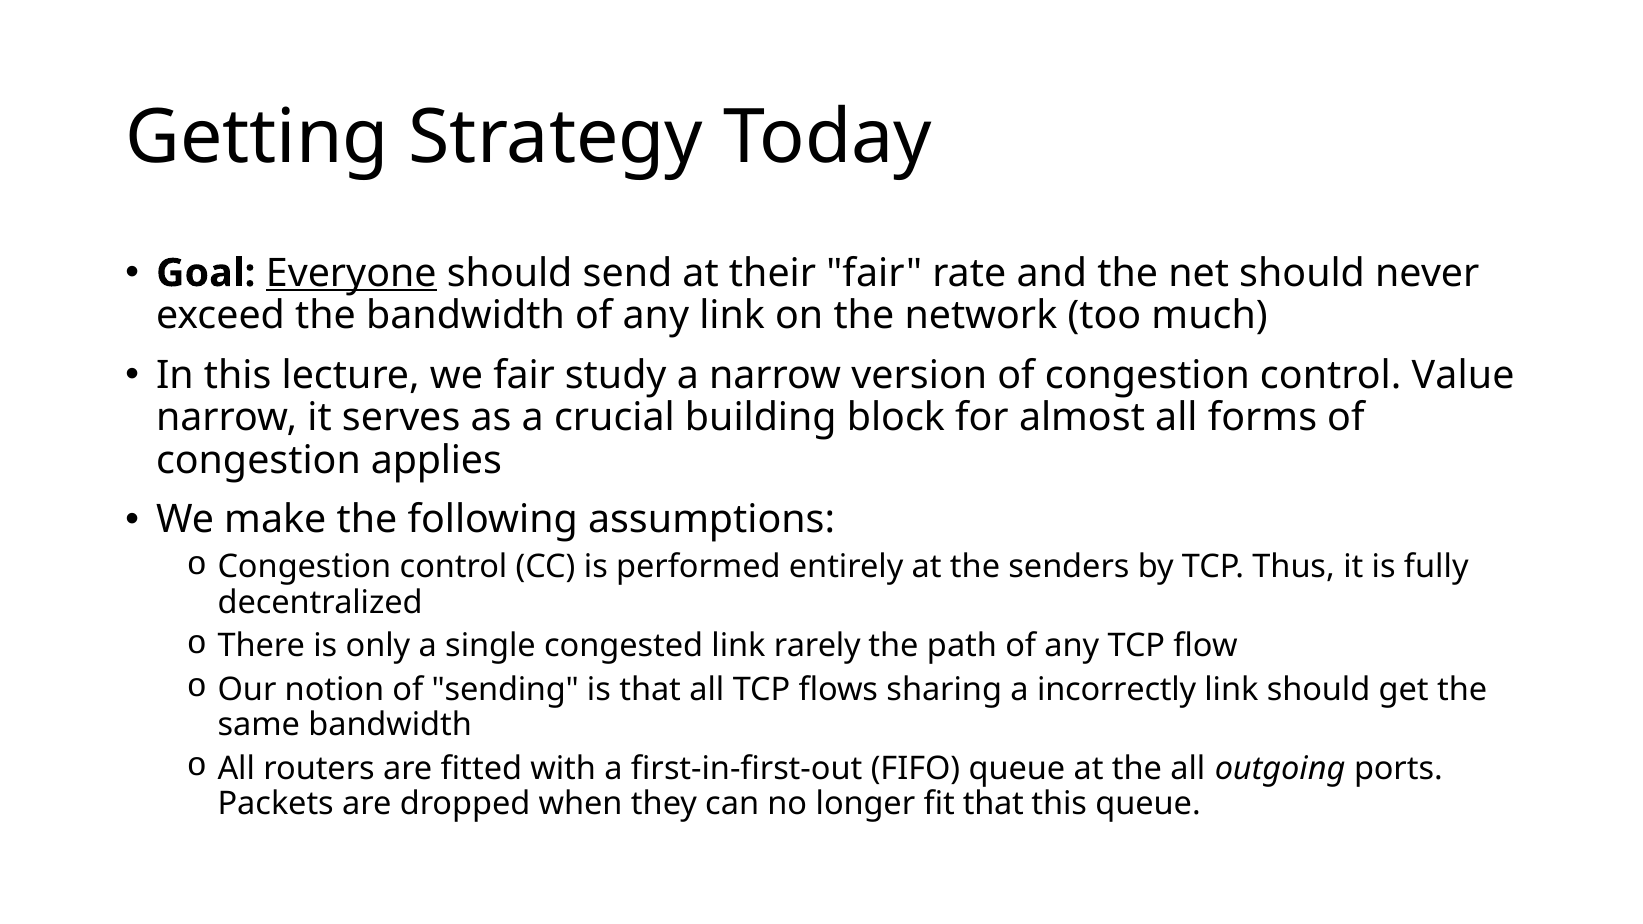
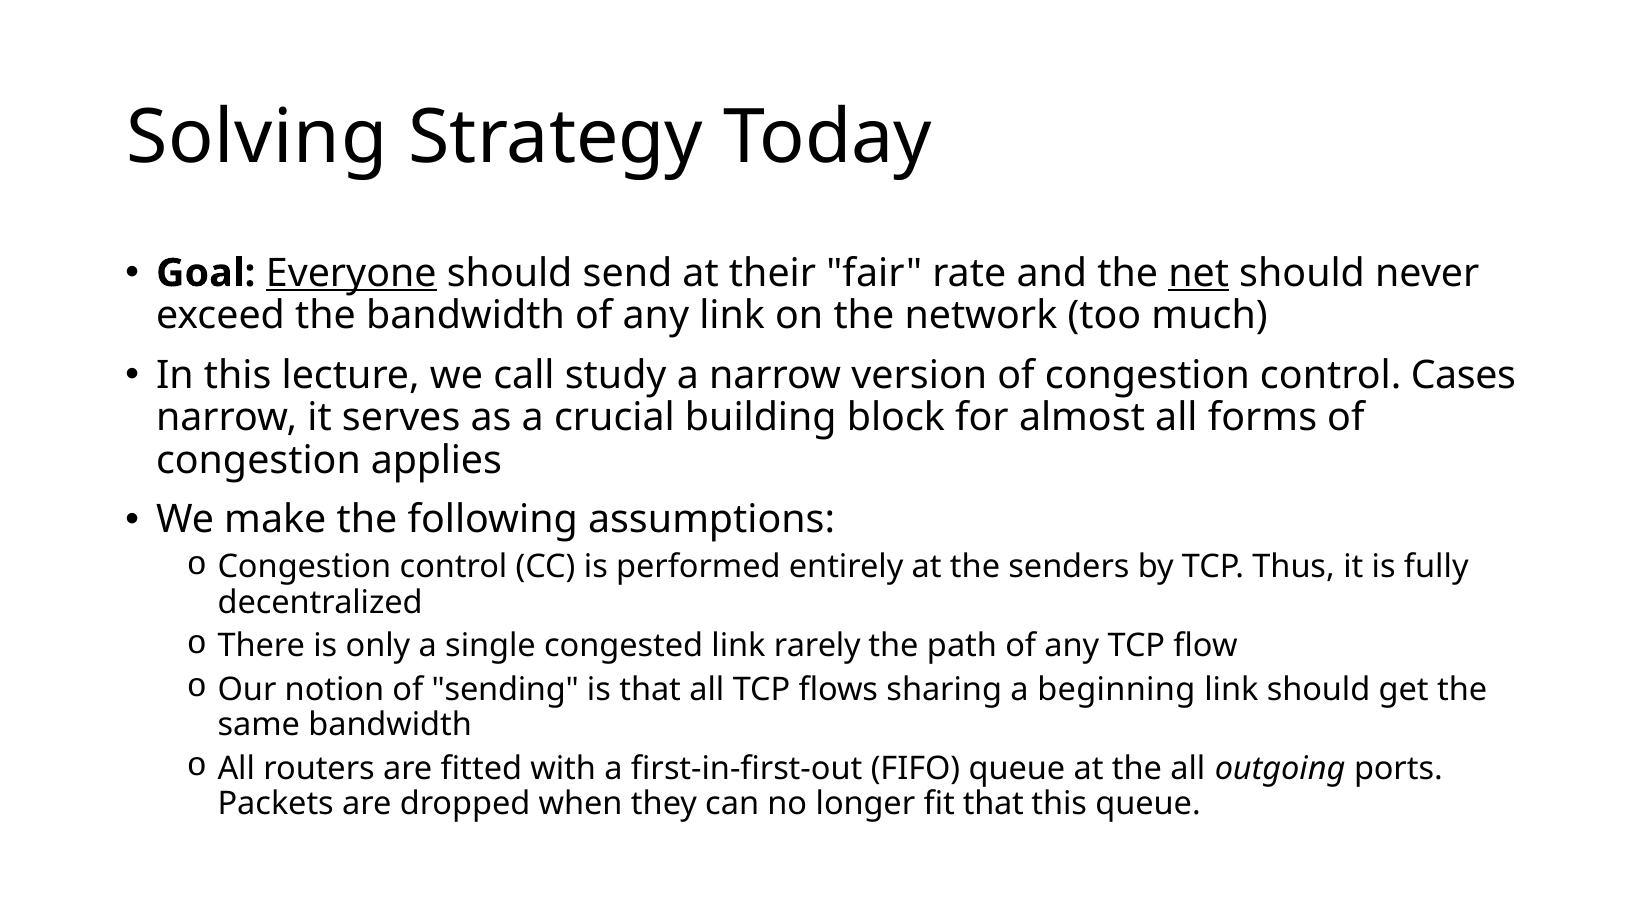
Getting: Getting -> Solving
net underline: none -> present
we fair: fair -> call
Value: Value -> Cases
incorrectly: incorrectly -> beginning
